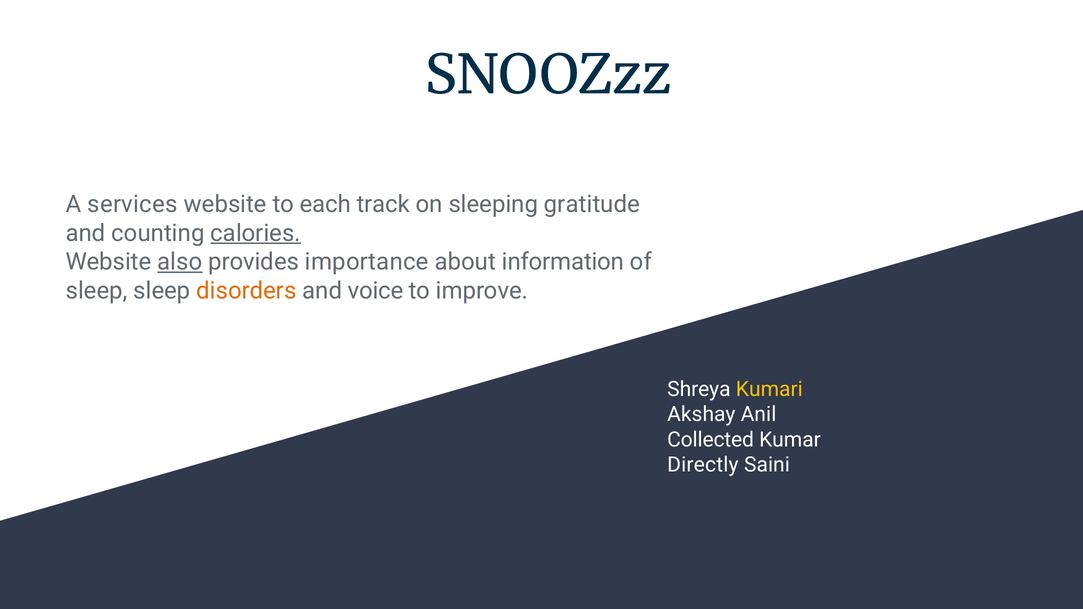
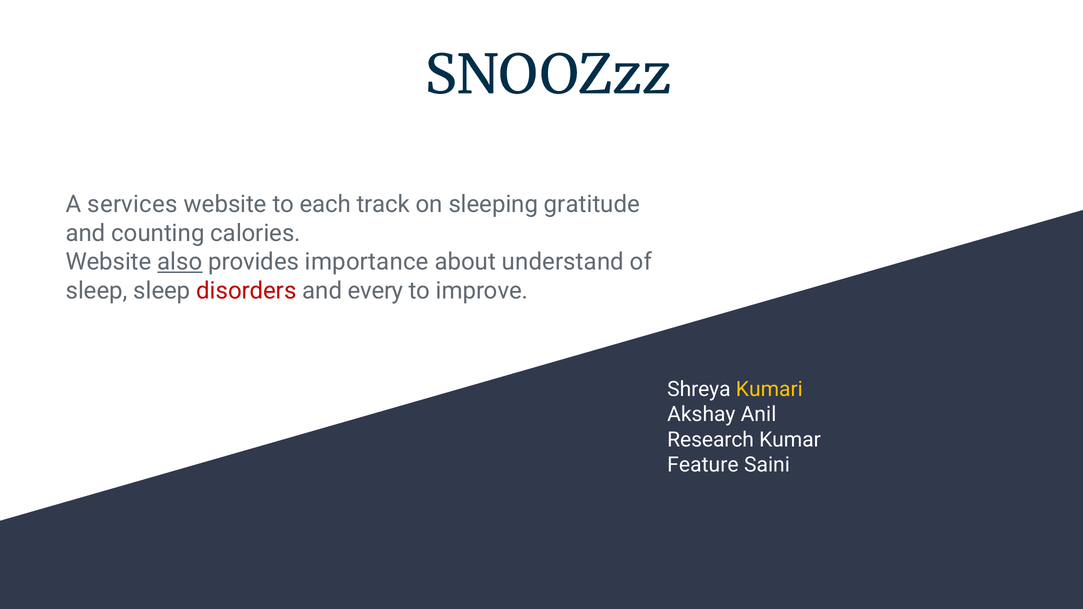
calories underline: present -> none
information: information -> understand
disorders colour: orange -> red
voice: voice -> every
Collected: Collected -> Research
Directly: Directly -> Feature
